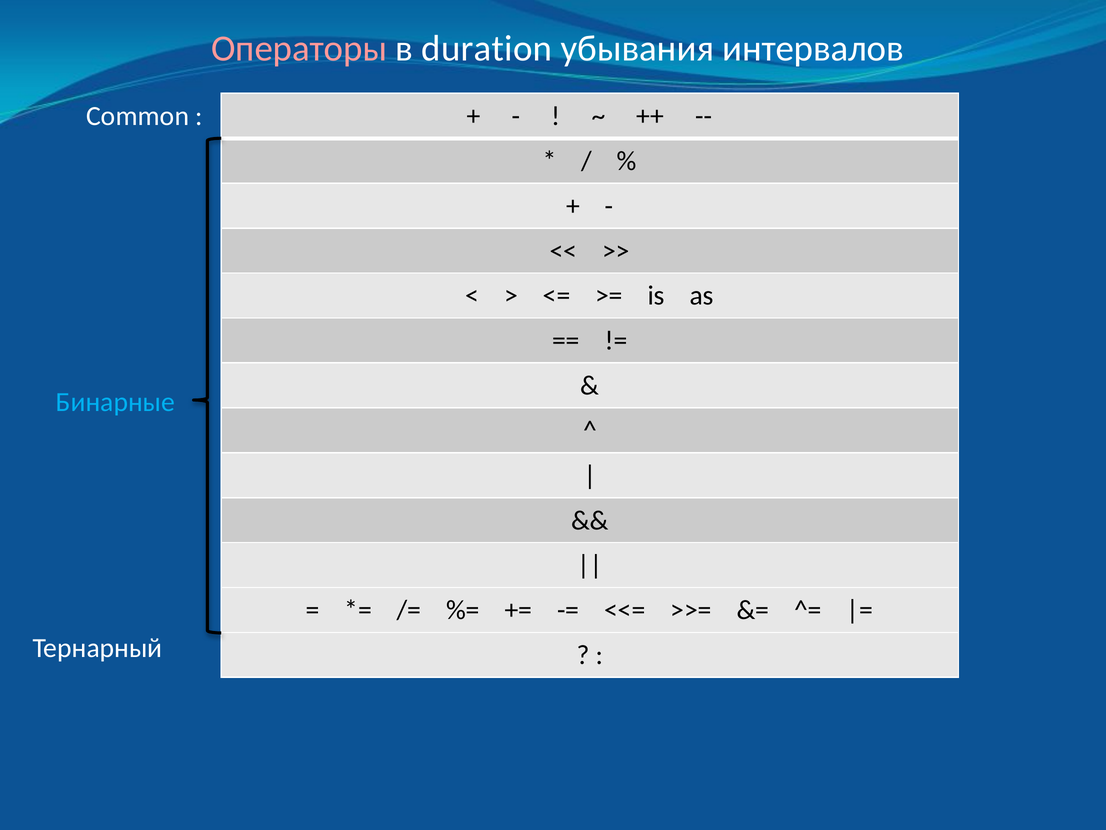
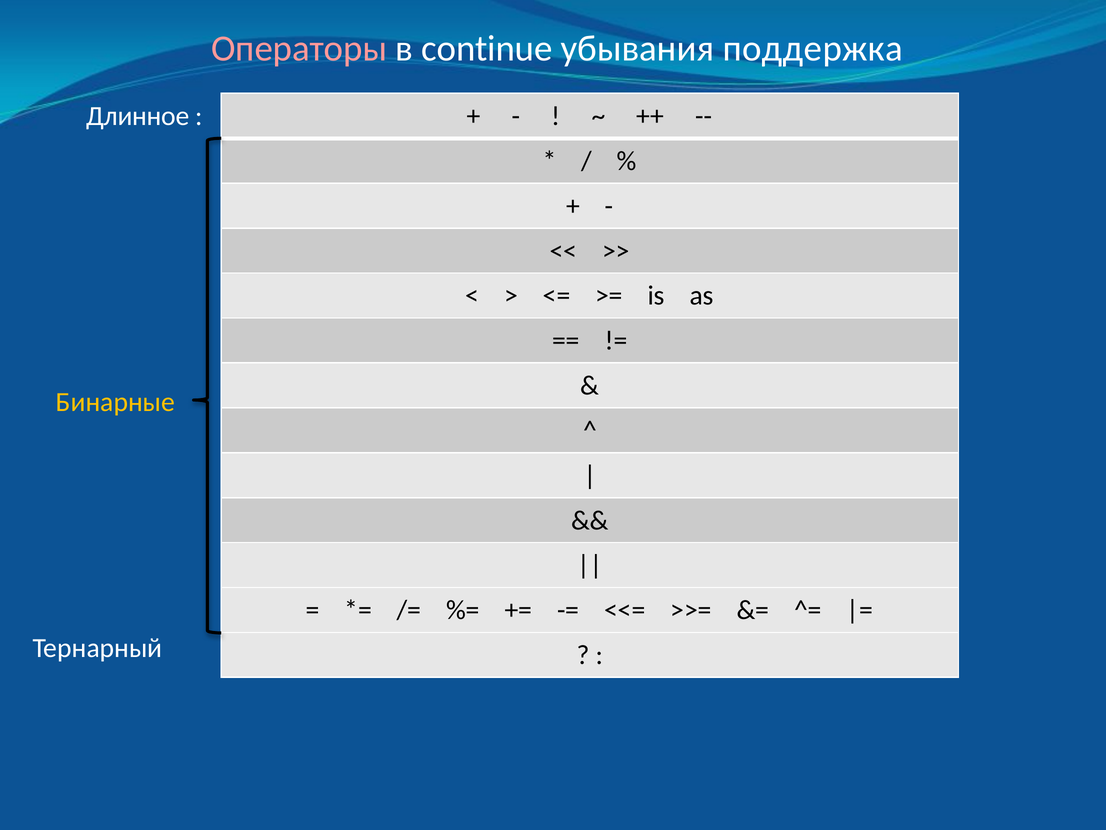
duration: duration -> continue
интервалов: интервалов -> поддержка
Common: Common -> Длинное
Бинарные colour: light blue -> yellow
